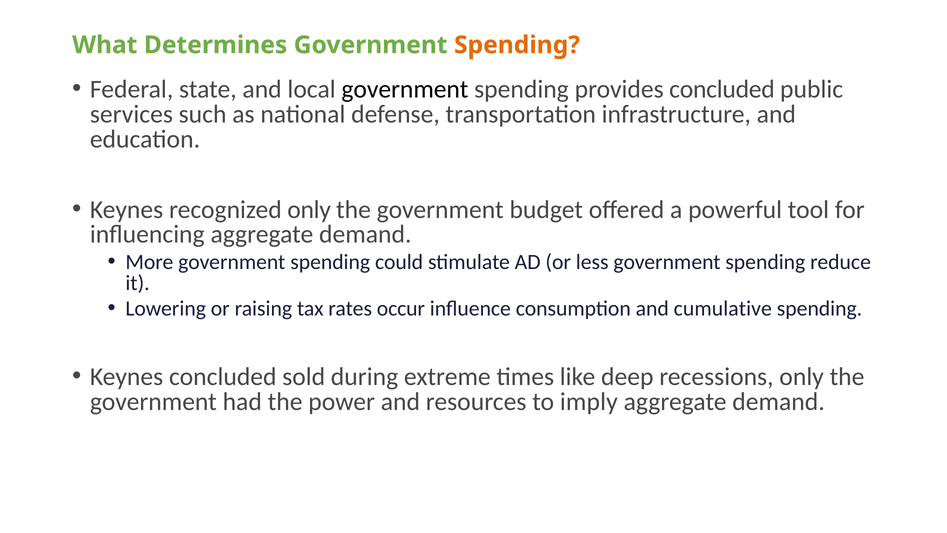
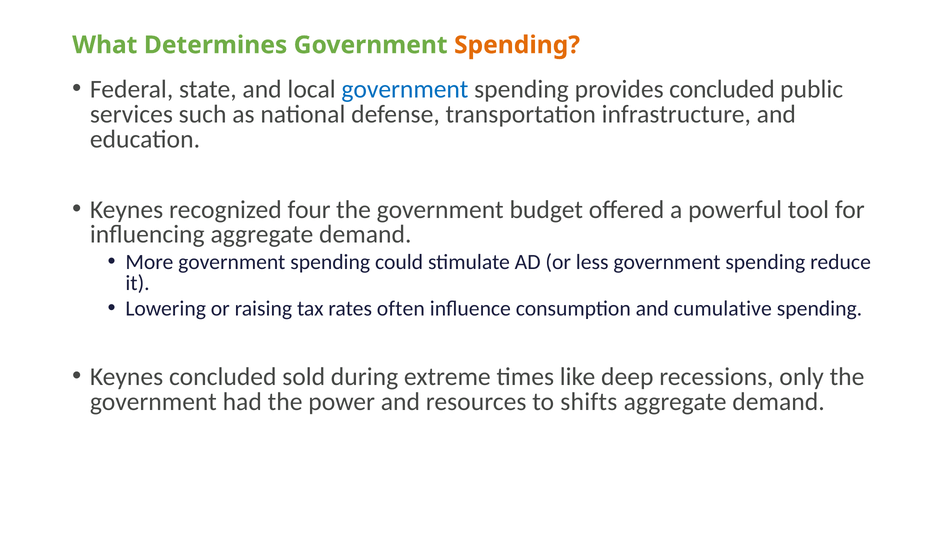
government at (405, 89) colour: black -> blue
recognized only: only -> four
occur: occur -> often
imply: imply -> shifts
